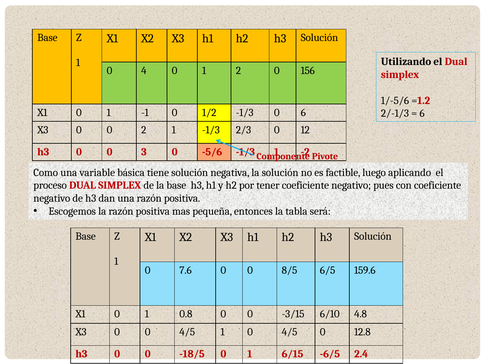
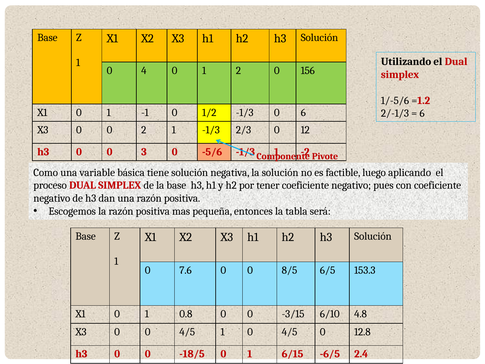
159.6: 159.6 -> 153.3
